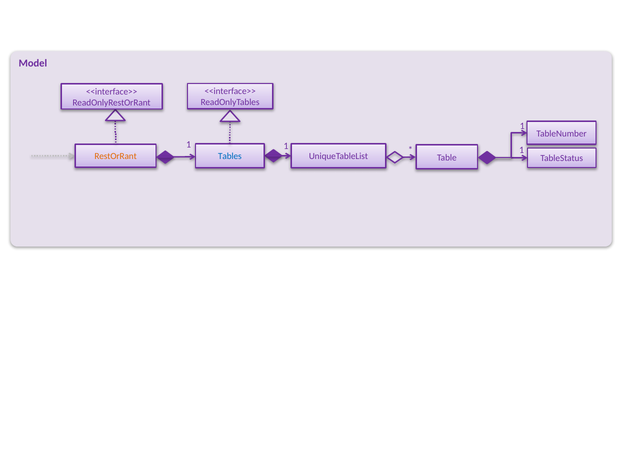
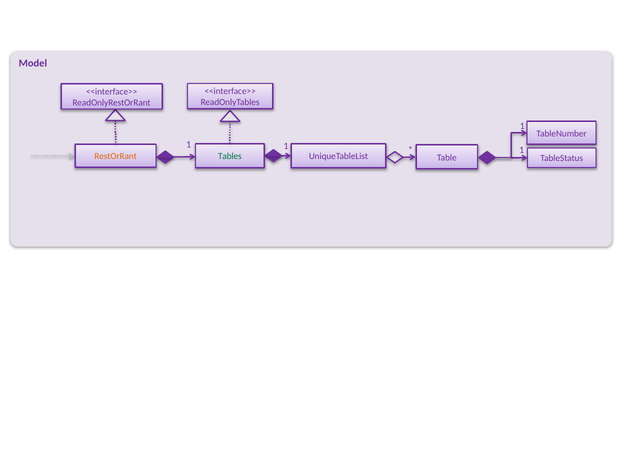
Tables colour: blue -> green
